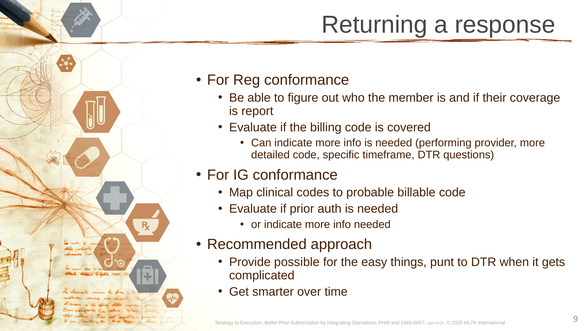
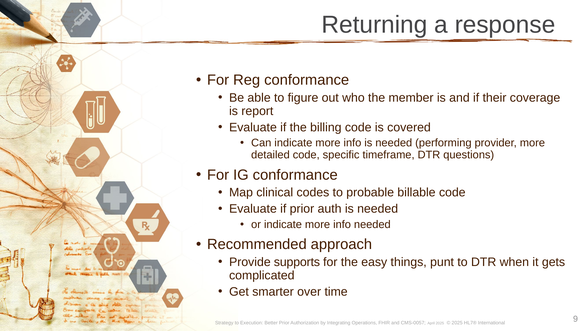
possible: possible -> supports
